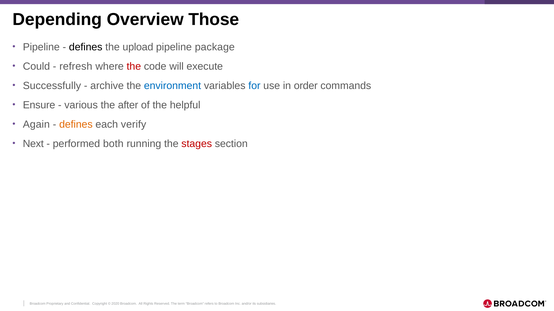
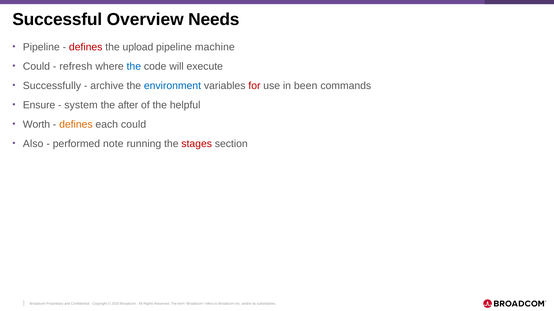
Depending: Depending -> Successful
Those: Those -> Needs
defines at (86, 47) colour: black -> red
package: package -> machine
the at (134, 67) colour: red -> blue
for colour: blue -> red
order: order -> been
various: various -> system
Again: Again -> Worth
each verify: verify -> could
Next: Next -> Also
both: both -> note
